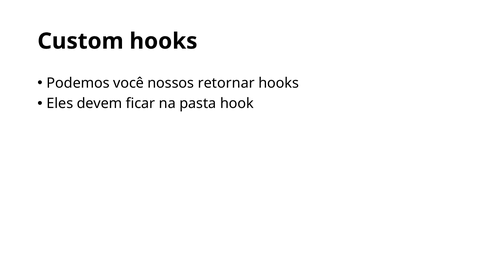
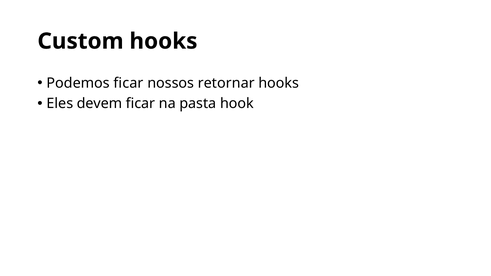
Podemos você: você -> ficar
